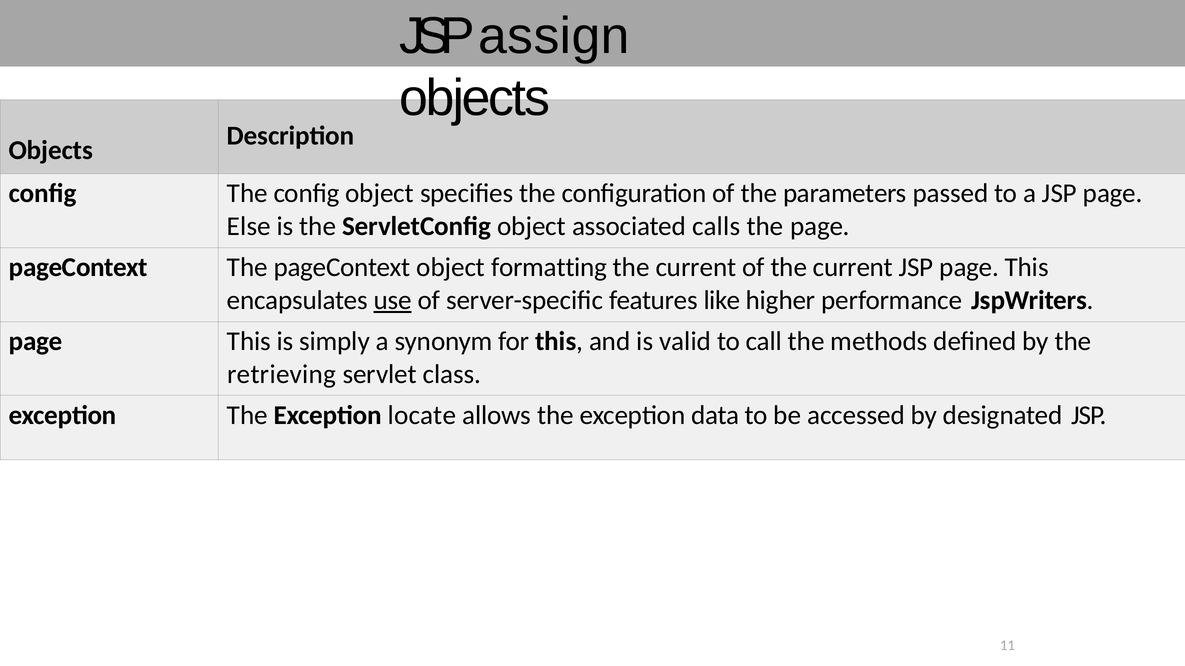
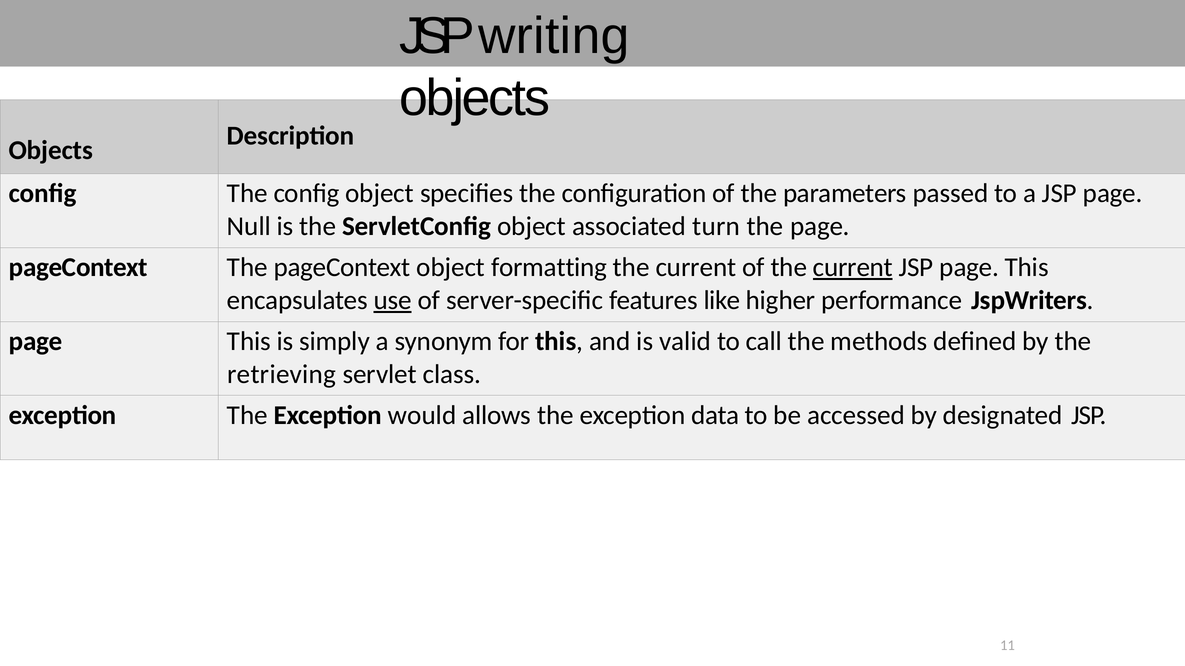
assign: assign -> writing
Else: Else -> Null
calls: calls -> turn
current at (853, 268) underline: none -> present
locate: locate -> would
